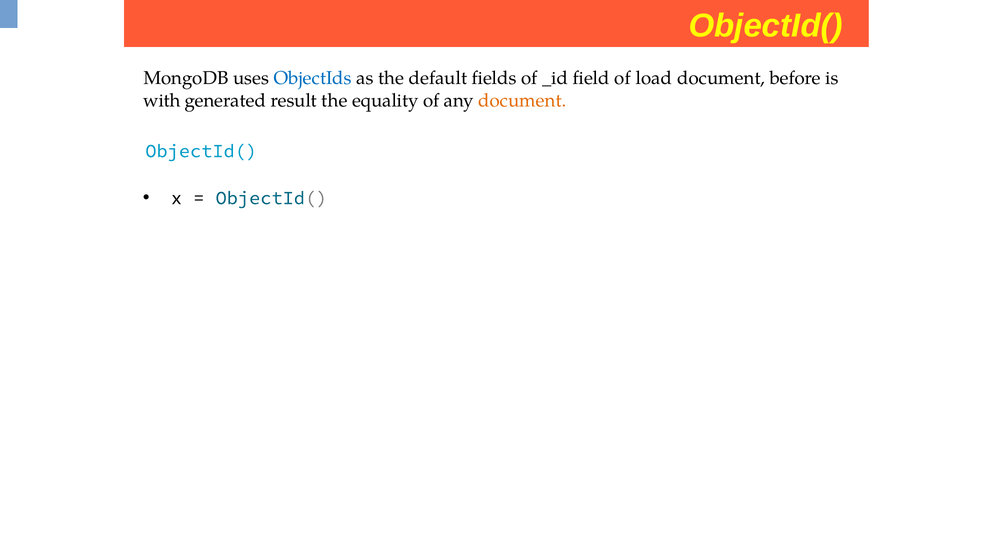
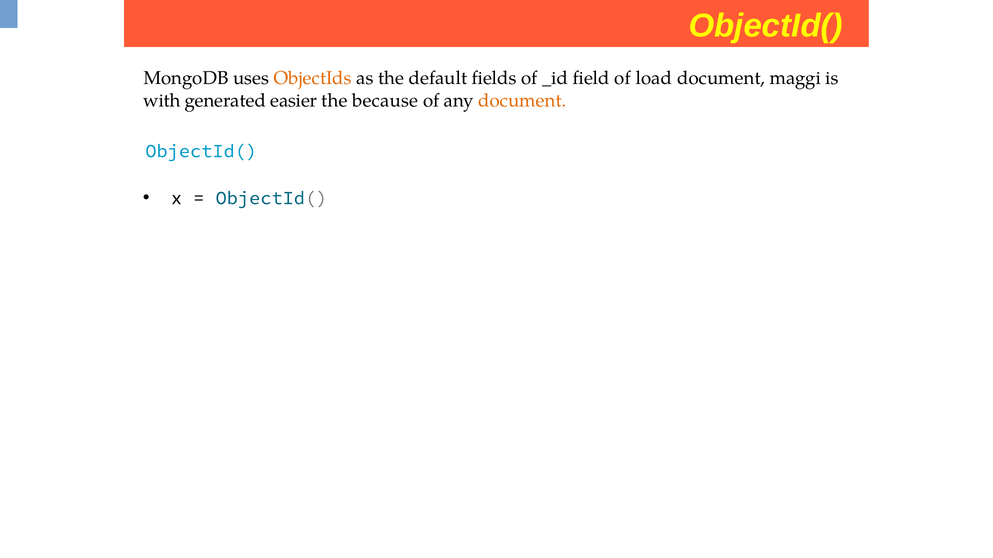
ObjectIds colour: blue -> orange
before: before -> maggi
result: result -> easier
equality: equality -> because
